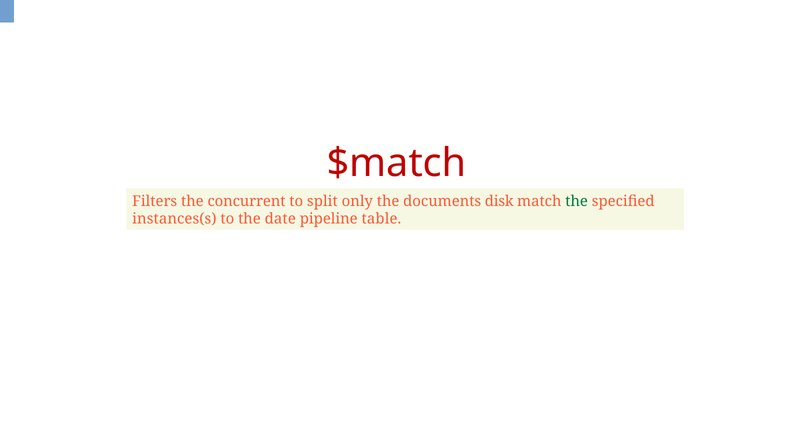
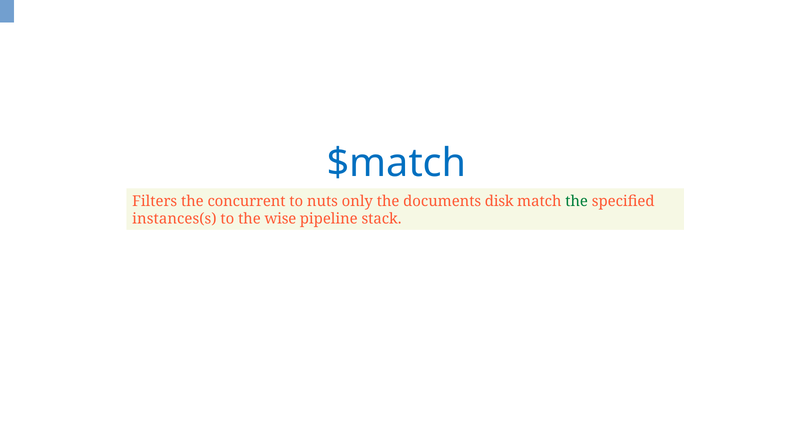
$match colour: red -> blue
split: split -> nuts
date: date -> wise
table: table -> stack
